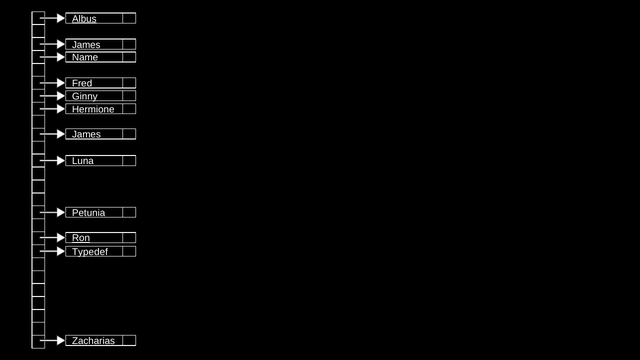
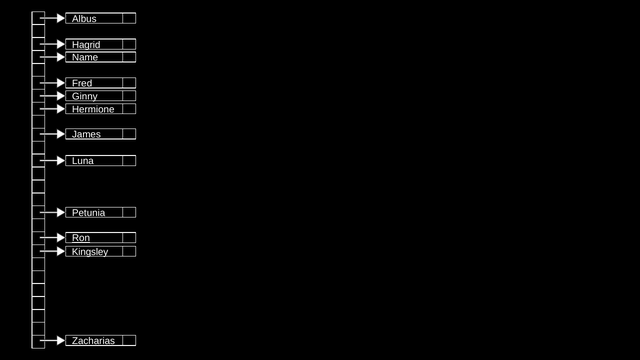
Albus underline: present -> none
James at (86, 45): James -> Hagrid
Typedef: Typedef -> Kingsley
